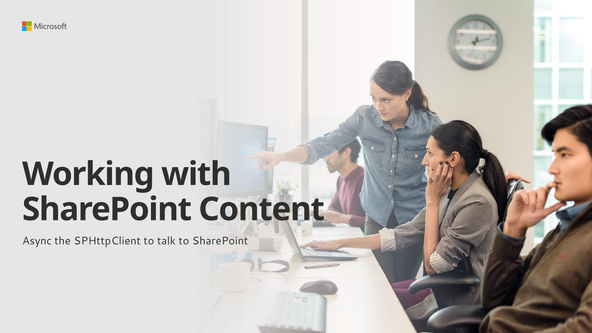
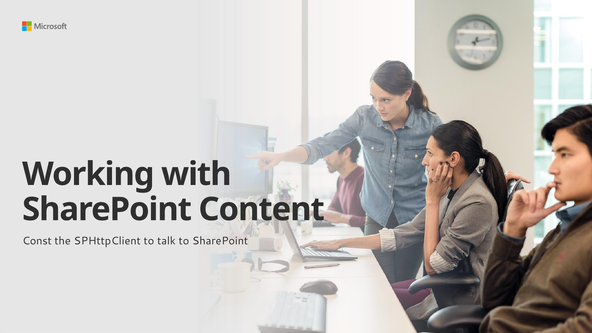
Async: Async -> Const
